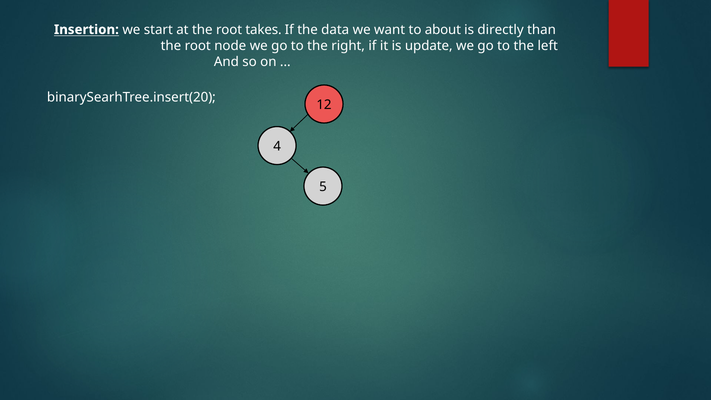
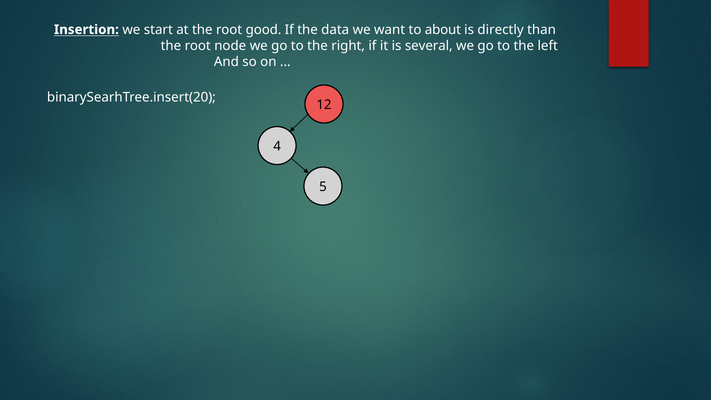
takes: takes -> good
update: update -> several
